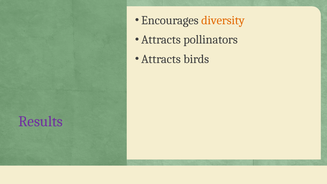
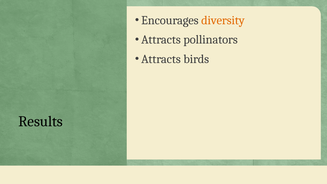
Results colour: purple -> black
